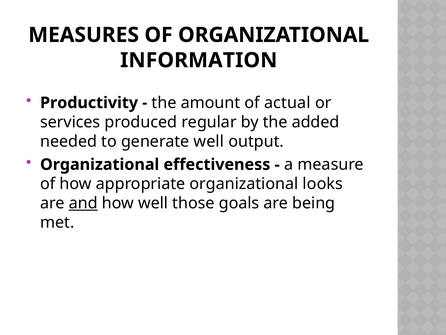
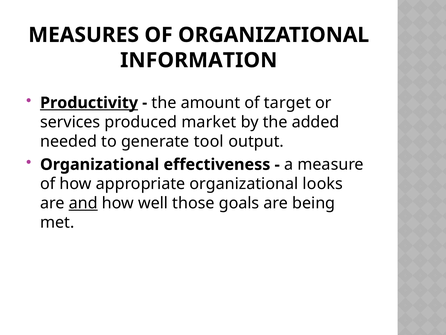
Productivity underline: none -> present
actual: actual -> target
regular: regular -> market
generate well: well -> tool
